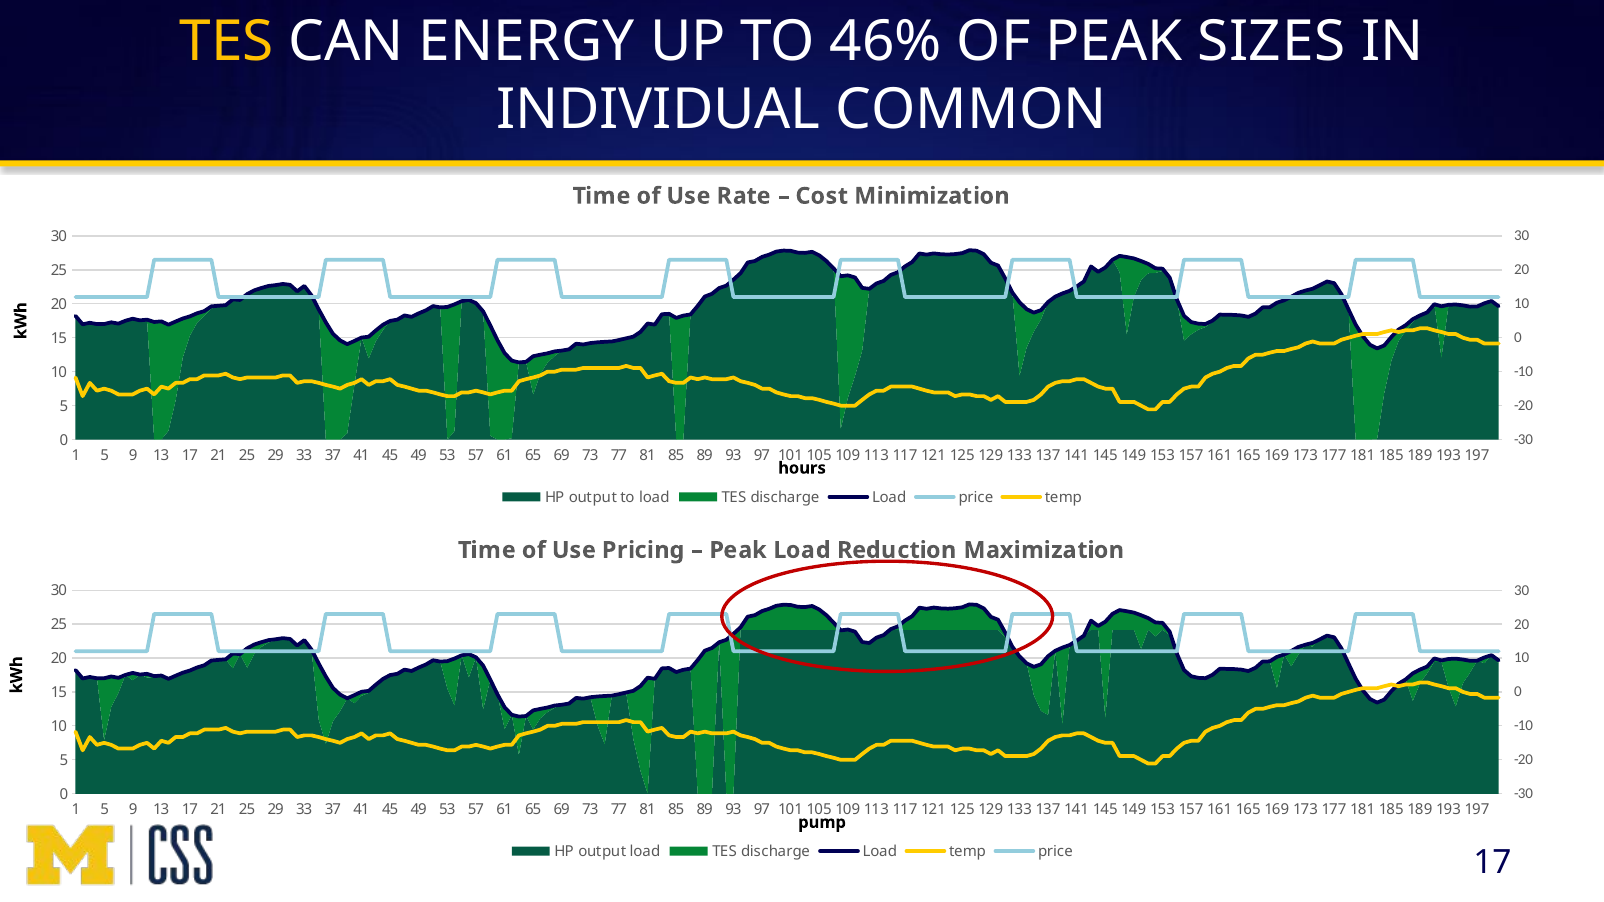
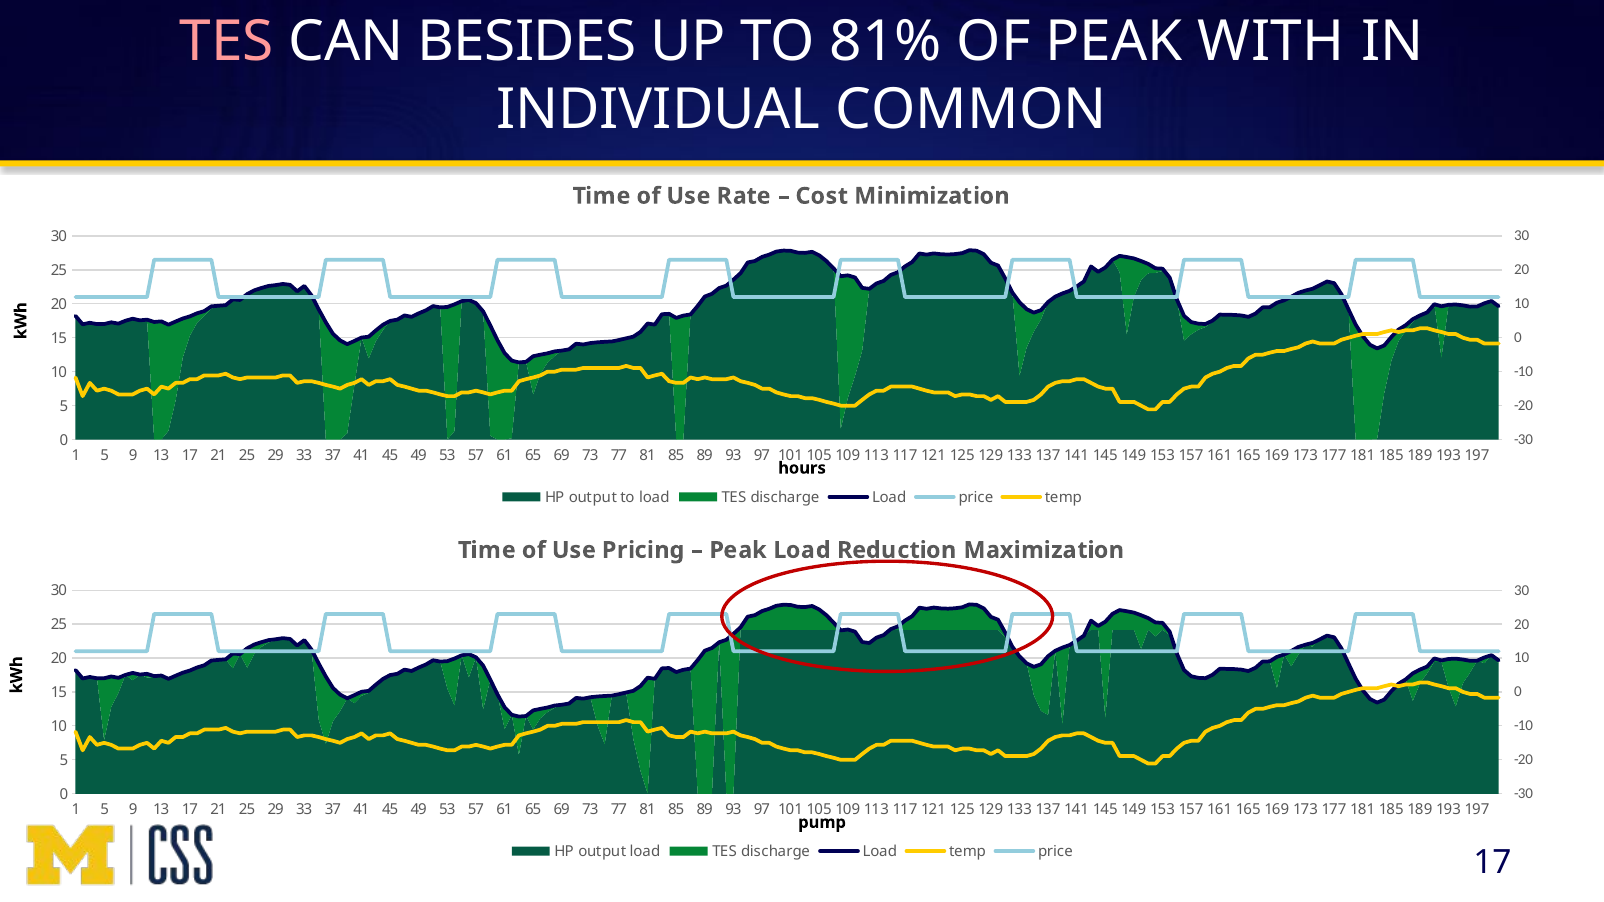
TES at (227, 42) colour: yellow -> pink
ENERGY: ENERGY -> BESIDES
46%: 46% -> 81%
SIZES: SIZES -> WITH
